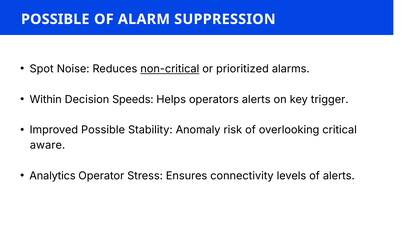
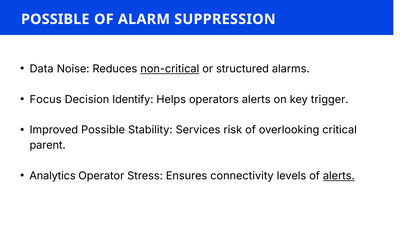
Spot: Spot -> Data
prioritized: prioritized -> structured
Within: Within -> Focus
Speeds: Speeds -> Identify
Anomaly: Anomaly -> Services
aware: aware -> parent
alerts at (339, 176) underline: none -> present
